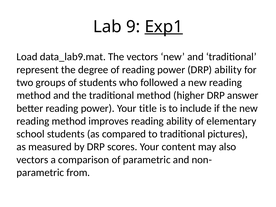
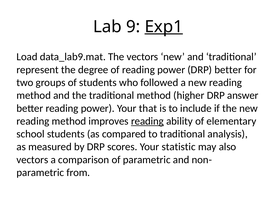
DRP ability: ability -> better
title: title -> that
reading at (147, 121) underline: none -> present
pictures: pictures -> analysis
content: content -> statistic
